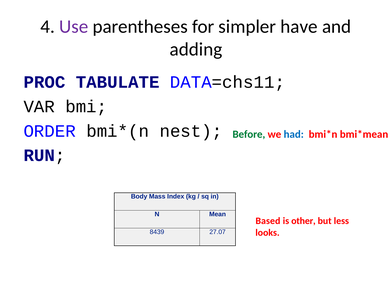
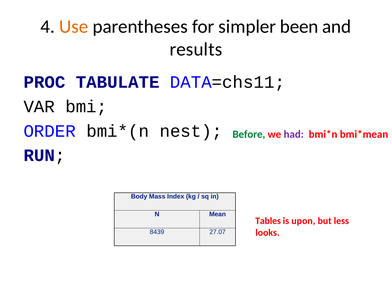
Use colour: purple -> orange
have: have -> been
adding: adding -> results
had colour: blue -> purple
Based: Based -> Tables
other: other -> upon
